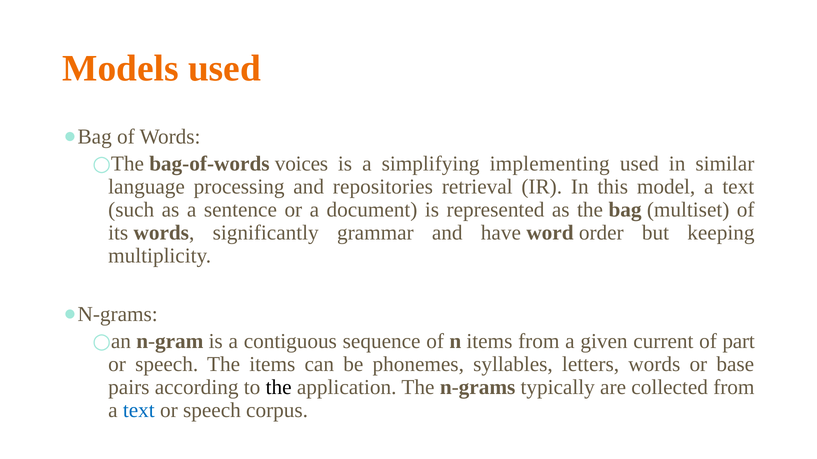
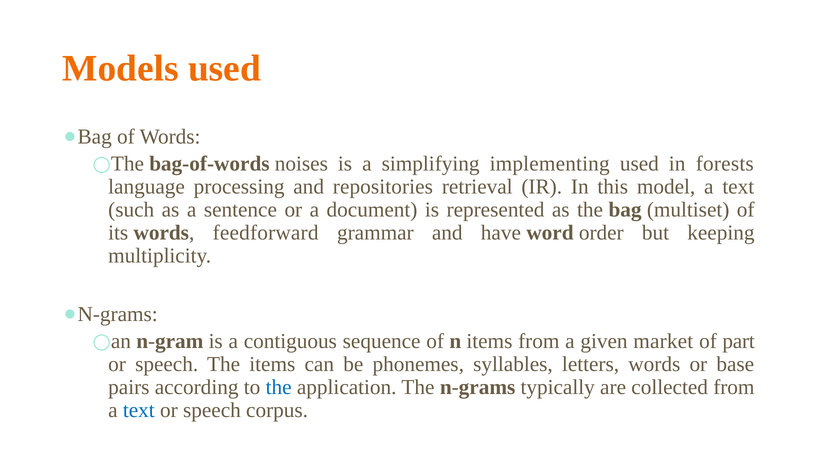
voices: voices -> noises
similar: similar -> forests
significantly: significantly -> feedforward
current: current -> market
the at (279, 388) colour: black -> blue
